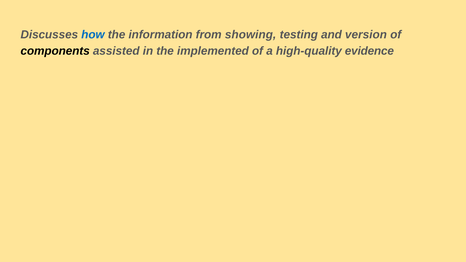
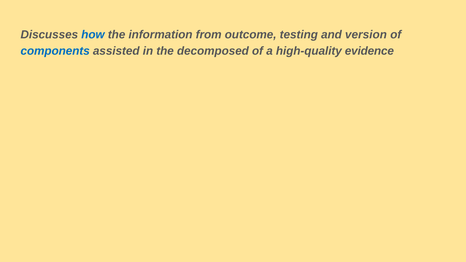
showing: showing -> outcome
components colour: black -> blue
implemented: implemented -> decomposed
